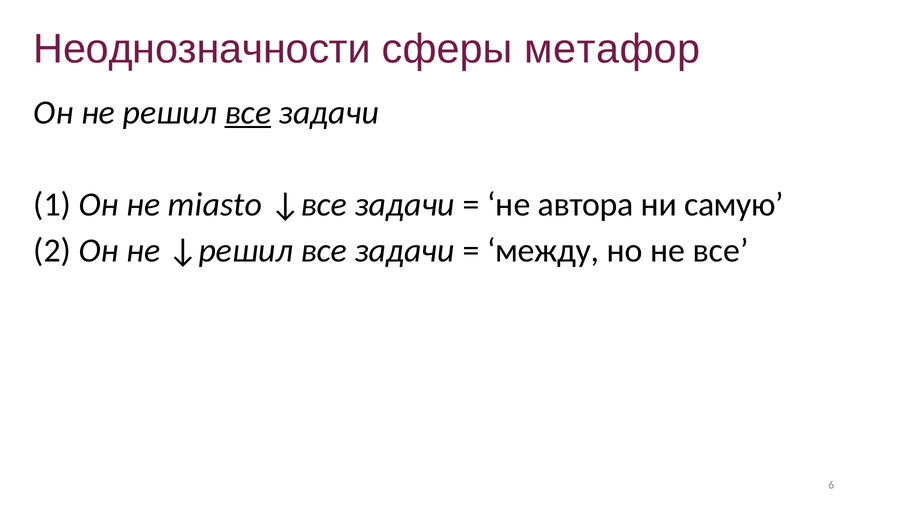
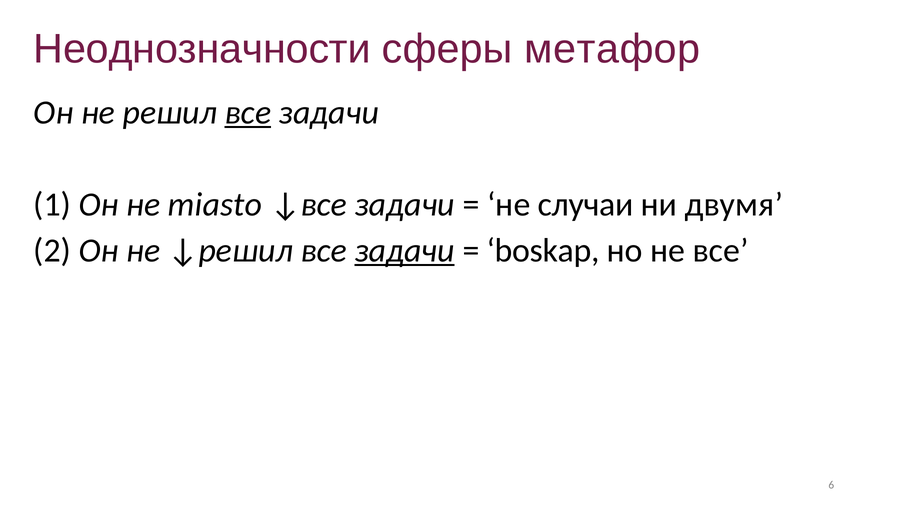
автора: автора -> случаи
самую: самую -> двумя
задачи at (405, 250) underline: none -> present
между: между -> boskap
